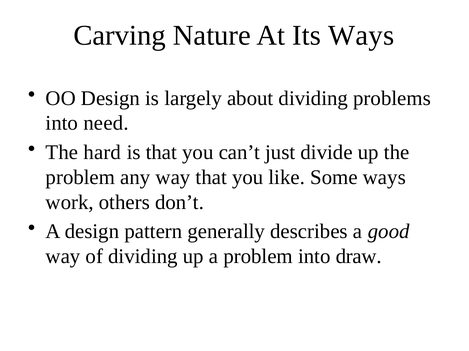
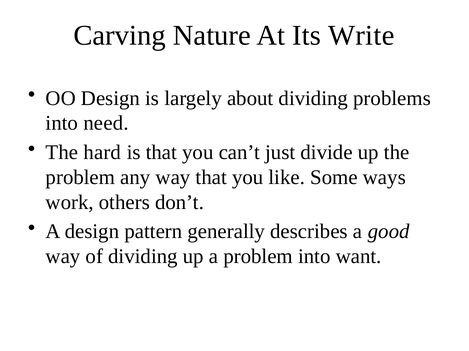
Its Ways: Ways -> Write
draw: draw -> want
